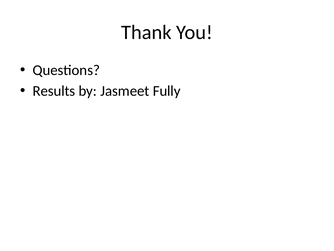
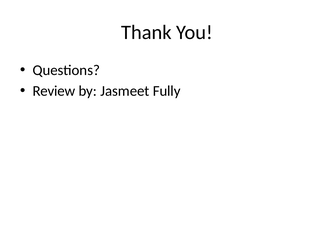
Results: Results -> Review
